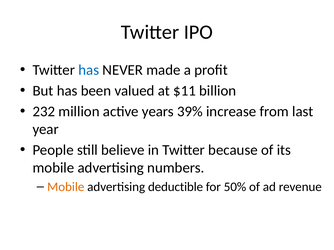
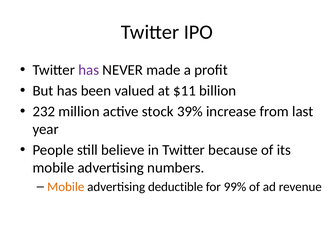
has at (89, 70) colour: blue -> purple
years: years -> stock
50%: 50% -> 99%
